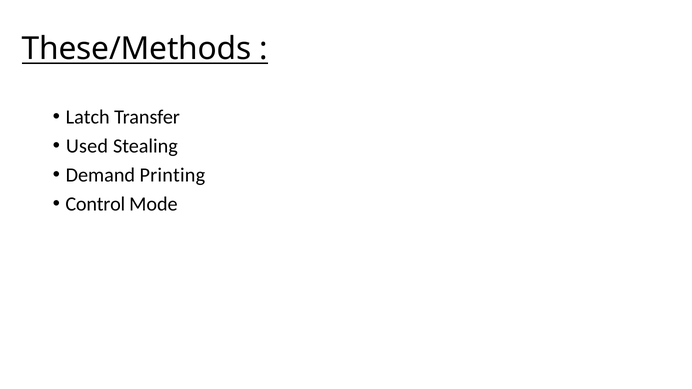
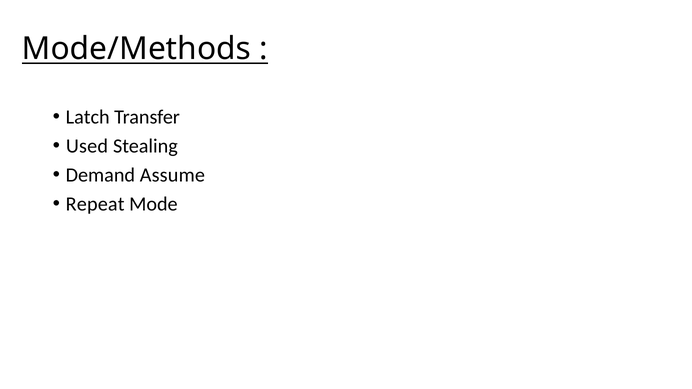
These/Methods: These/Methods -> Mode/Methods
Printing: Printing -> Assume
Control: Control -> Repeat
